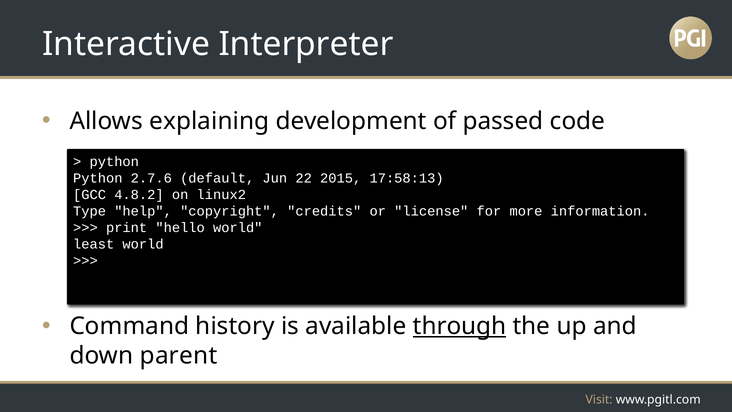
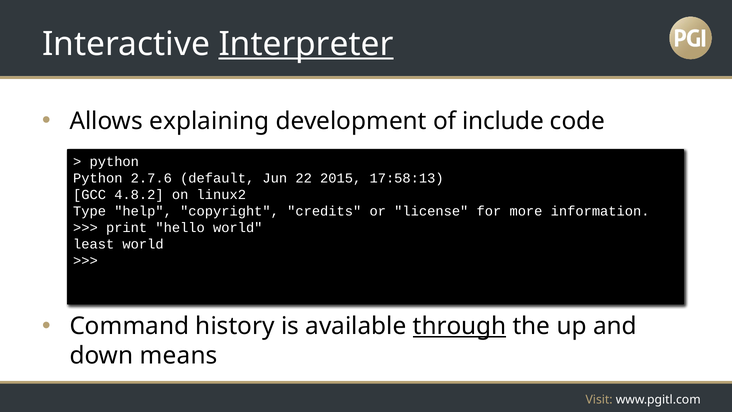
Interpreter underline: none -> present
passed: passed -> include
parent: parent -> means
